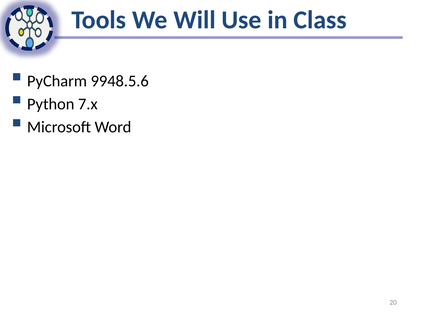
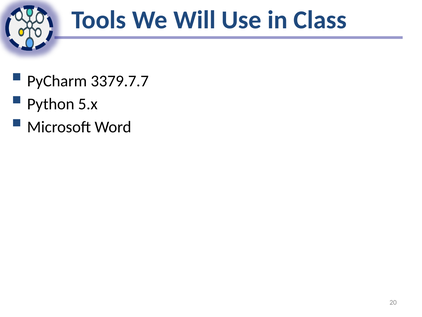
9948.5.6: 9948.5.6 -> 3379.7.7
7.x: 7.x -> 5.x
